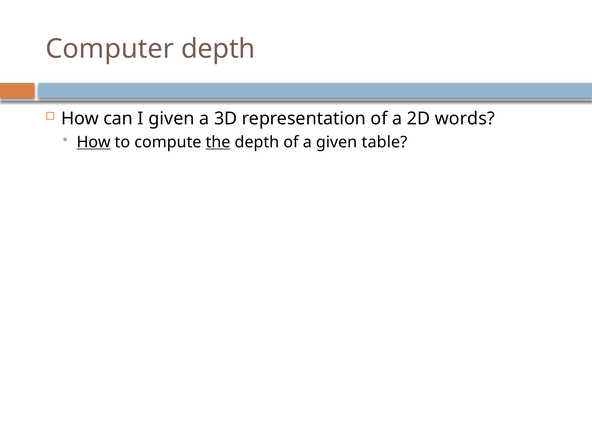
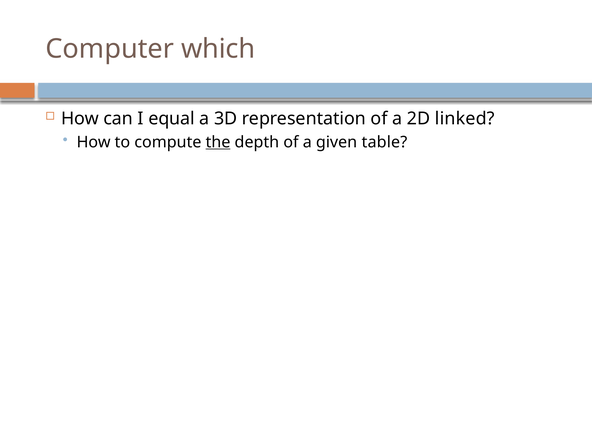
Computer depth: depth -> which
I given: given -> equal
words: words -> linked
How at (94, 142) underline: present -> none
